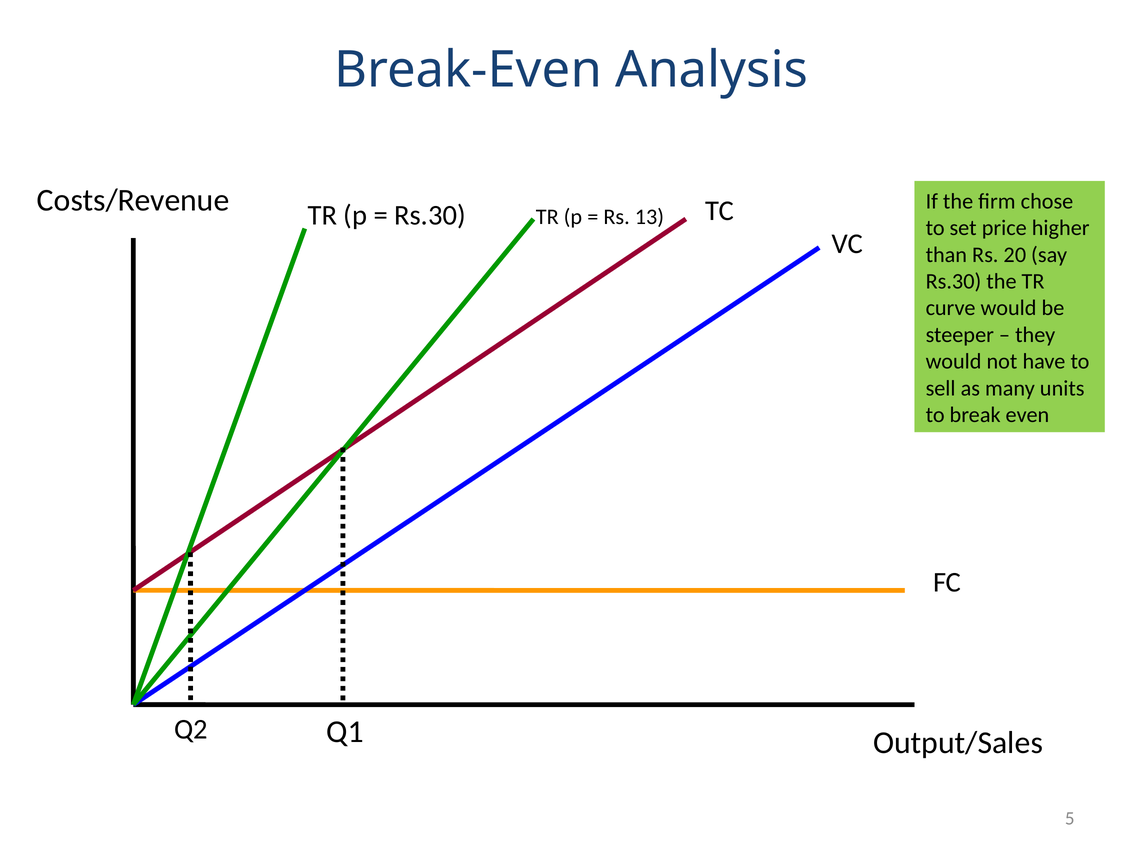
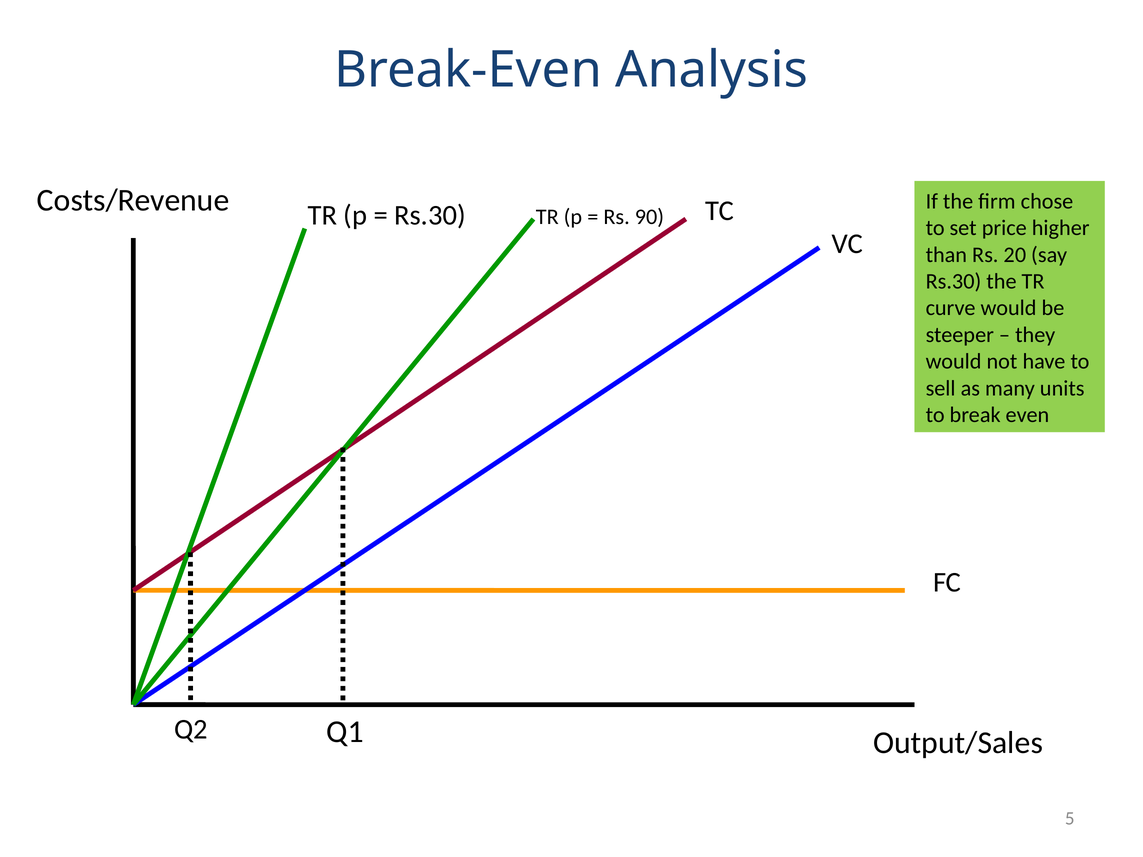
13: 13 -> 90
